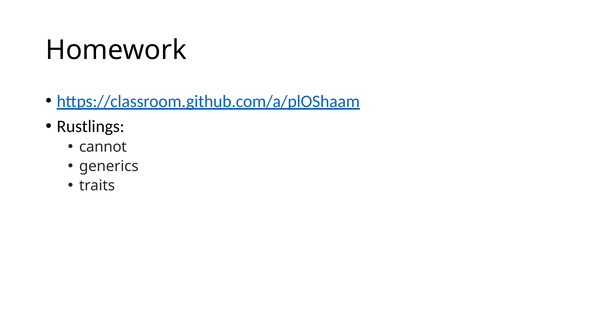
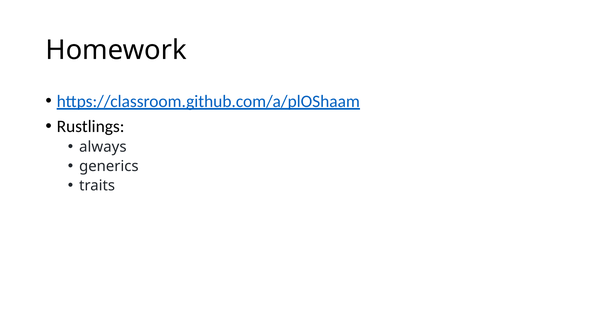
cannot: cannot -> always
